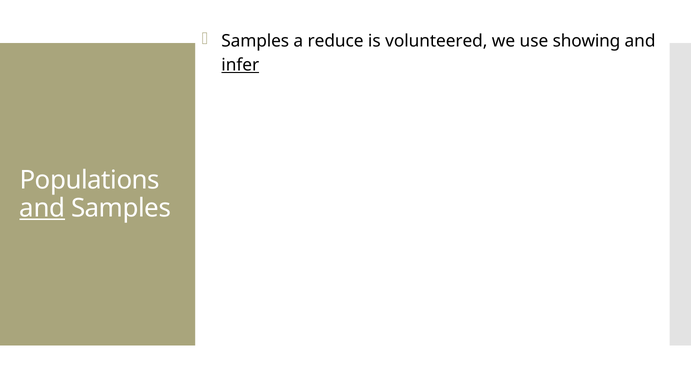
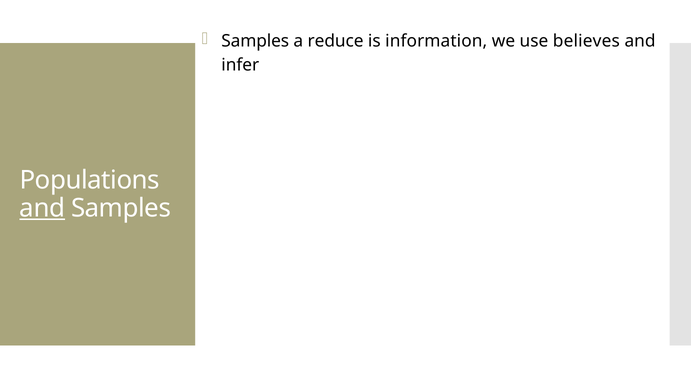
volunteered: volunteered -> information
showing: showing -> believes
infer underline: present -> none
